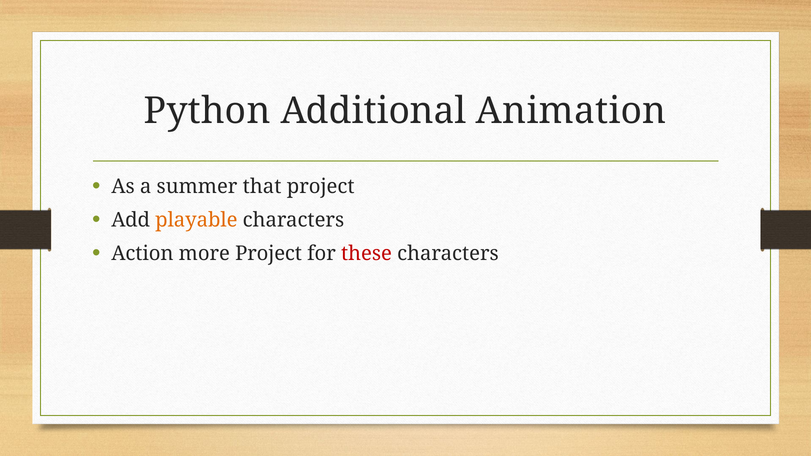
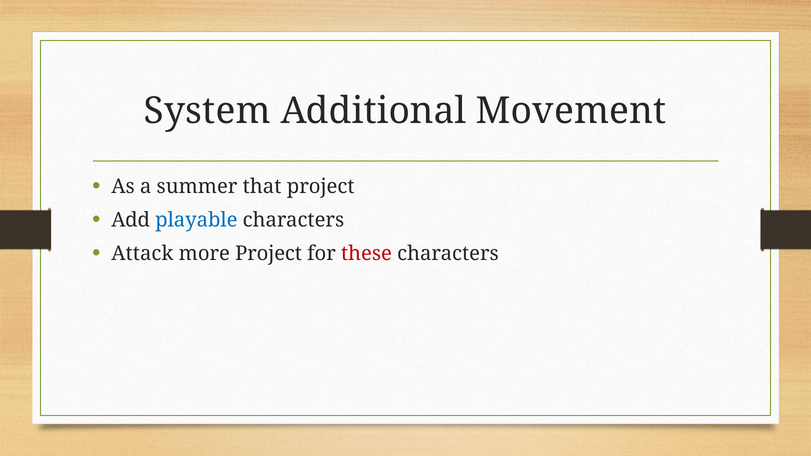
Python: Python -> System
Animation: Animation -> Movement
playable colour: orange -> blue
Action: Action -> Attack
